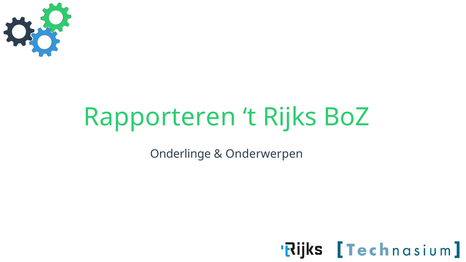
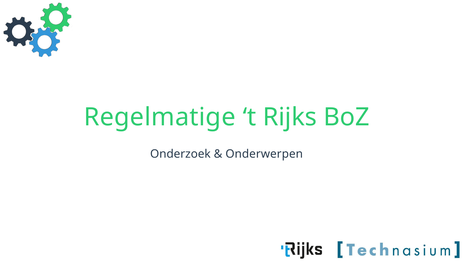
Rapporteren: Rapporteren -> Regelmatige
Onderlinge: Onderlinge -> Onderzoek
